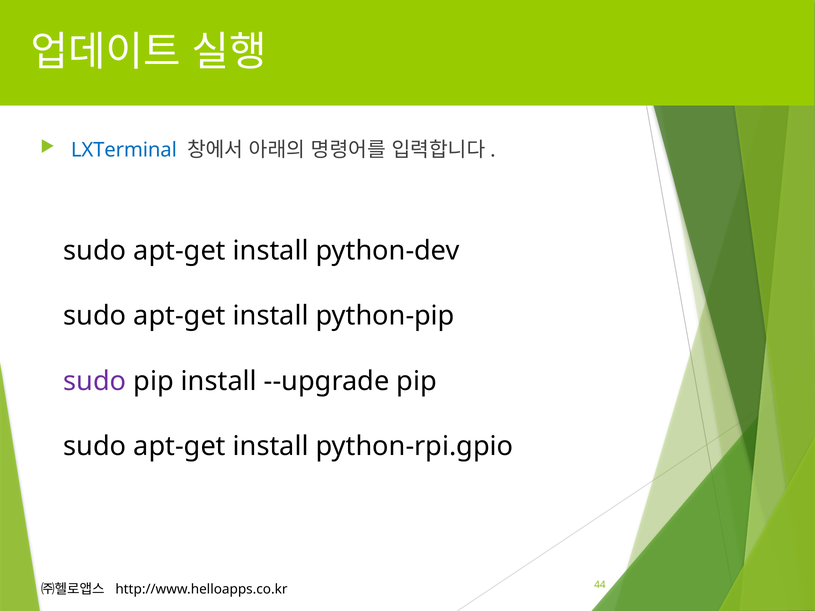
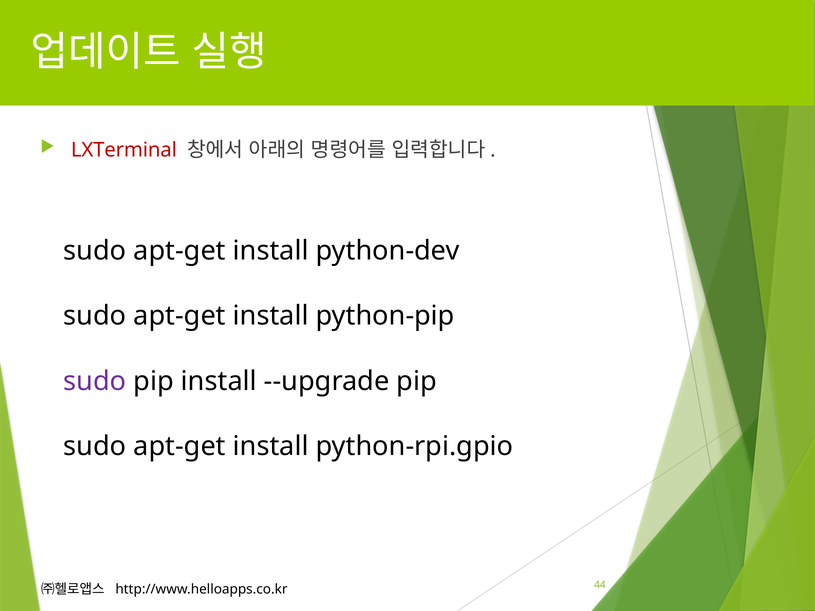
LXTerminal colour: blue -> red
